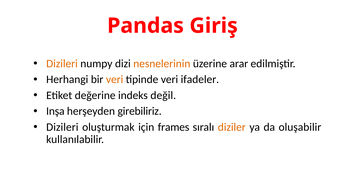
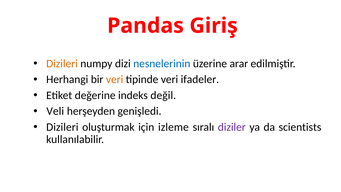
nesnelerinin colour: orange -> blue
Inşa: Inşa -> Veli
girebiliriz: girebiliriz -> genişledi
frames: frames -> izleme
diziler colour: orange -> purple
oluşabilir: oluşabilir -> scientists
